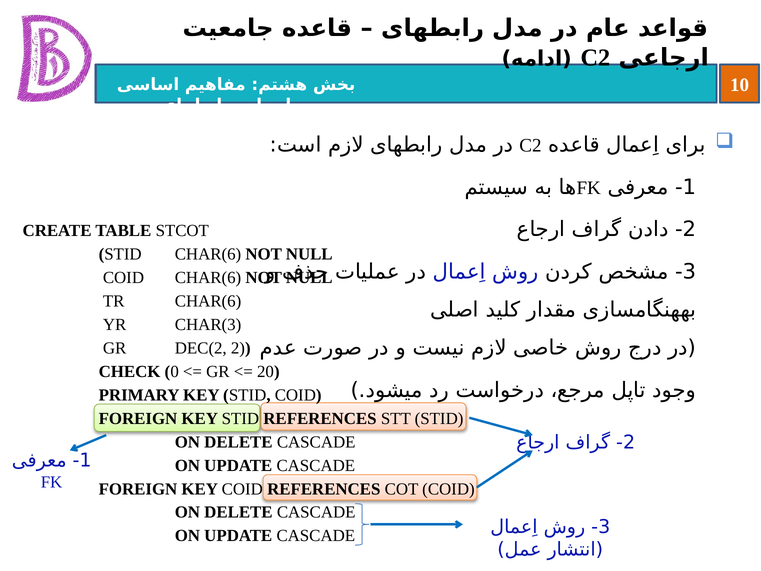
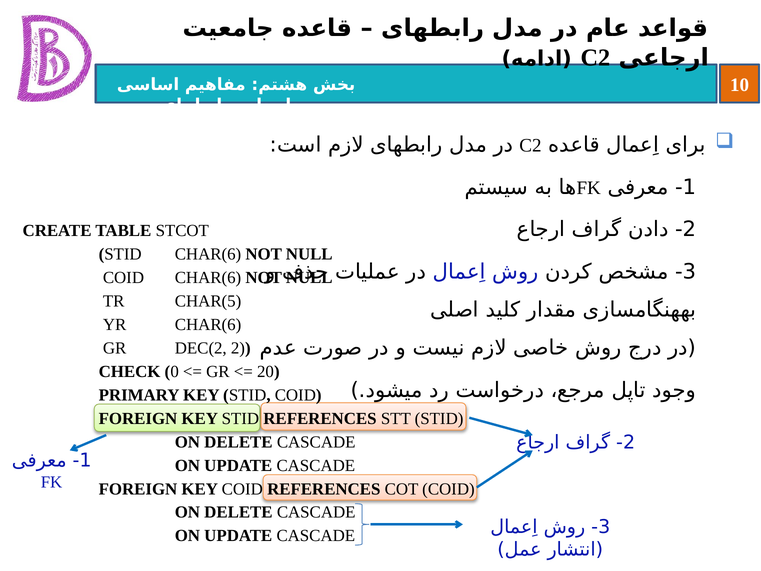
TR CHAR(6: CHAR(6 -> CHAR(5
YR CHAR(3: CHAR(3 -> CHAR(6
